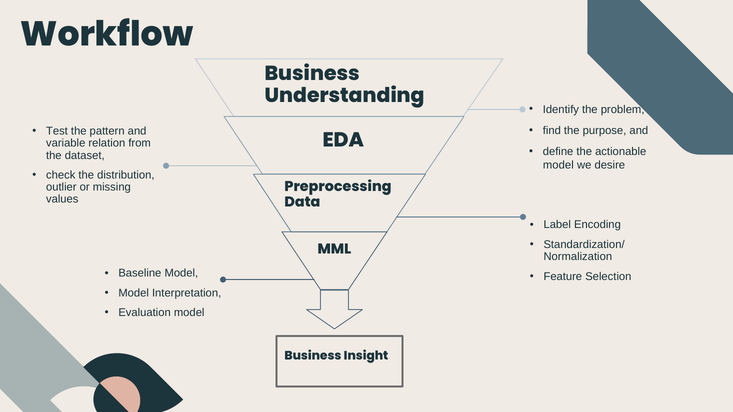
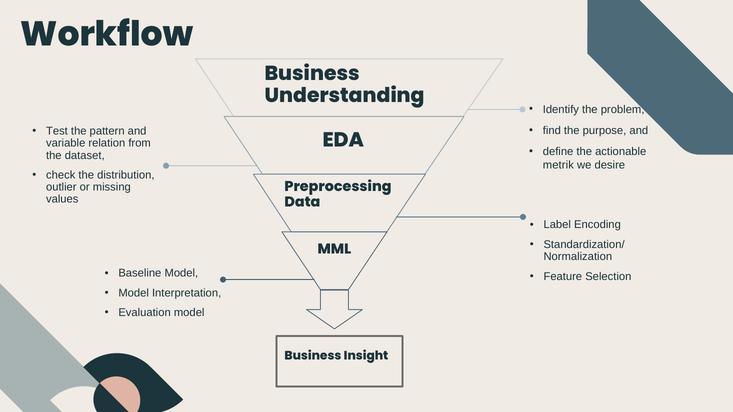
model at (558, 165): model -> metrik
